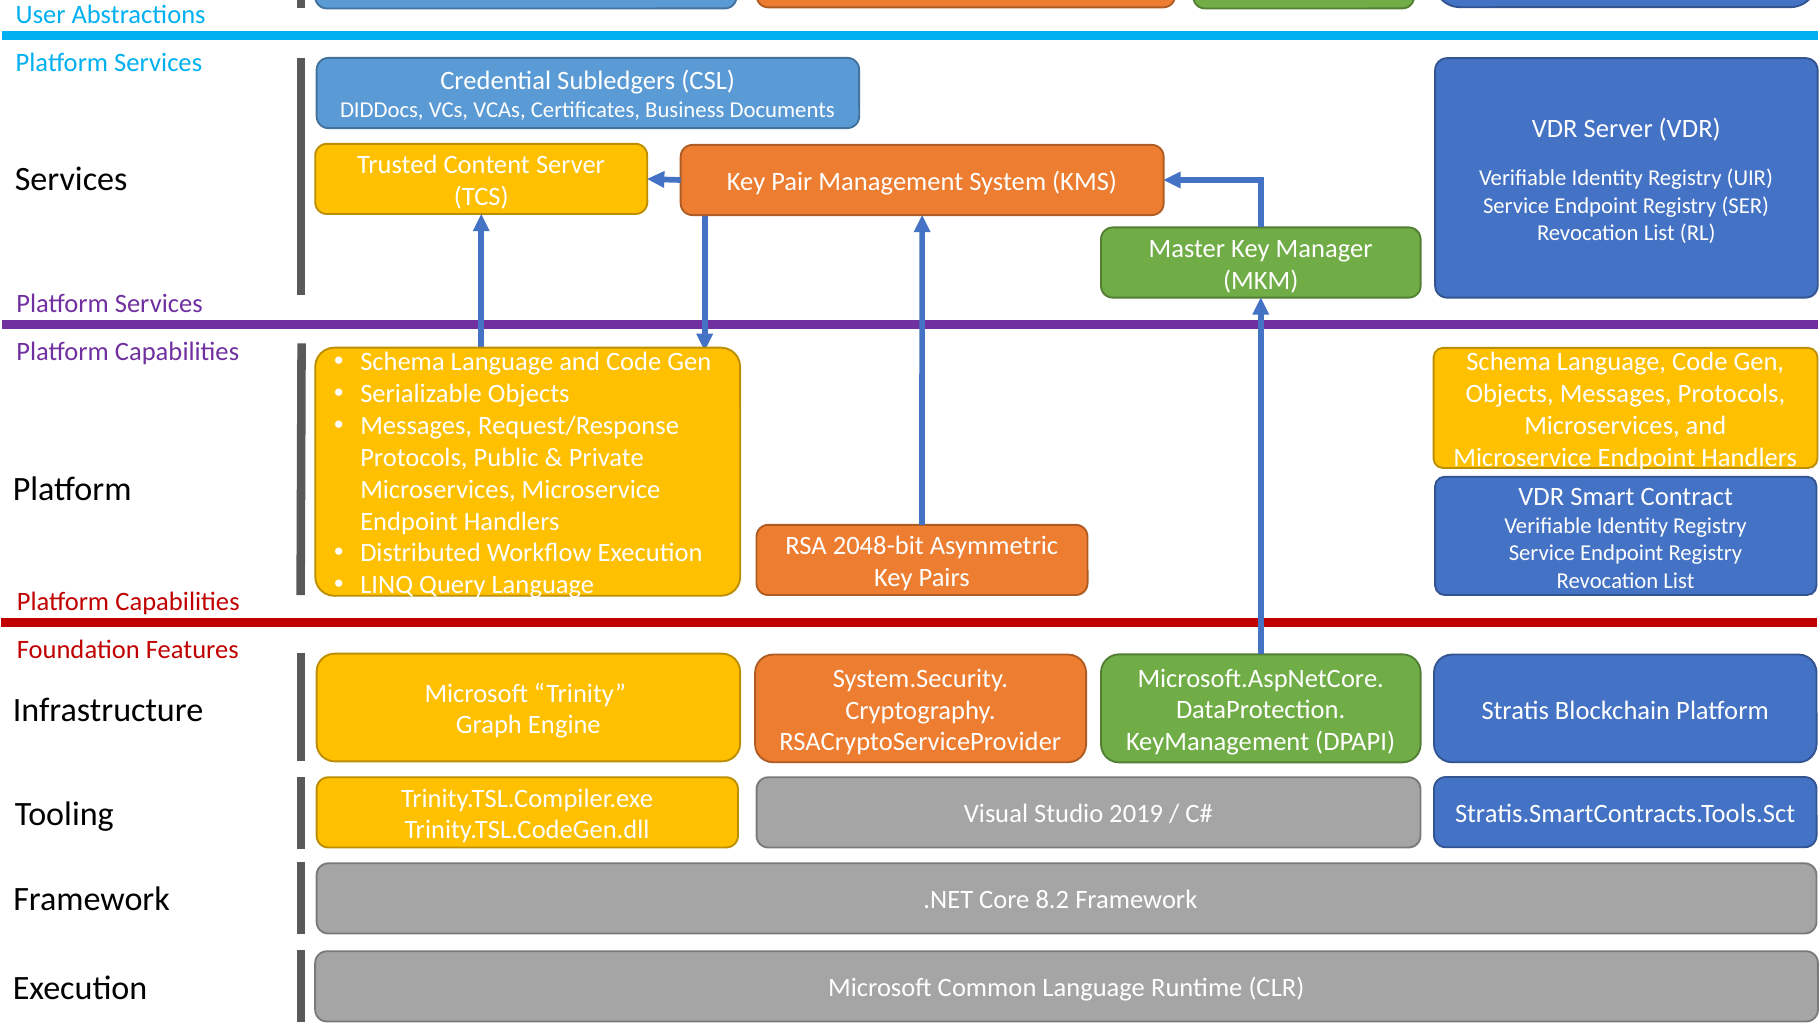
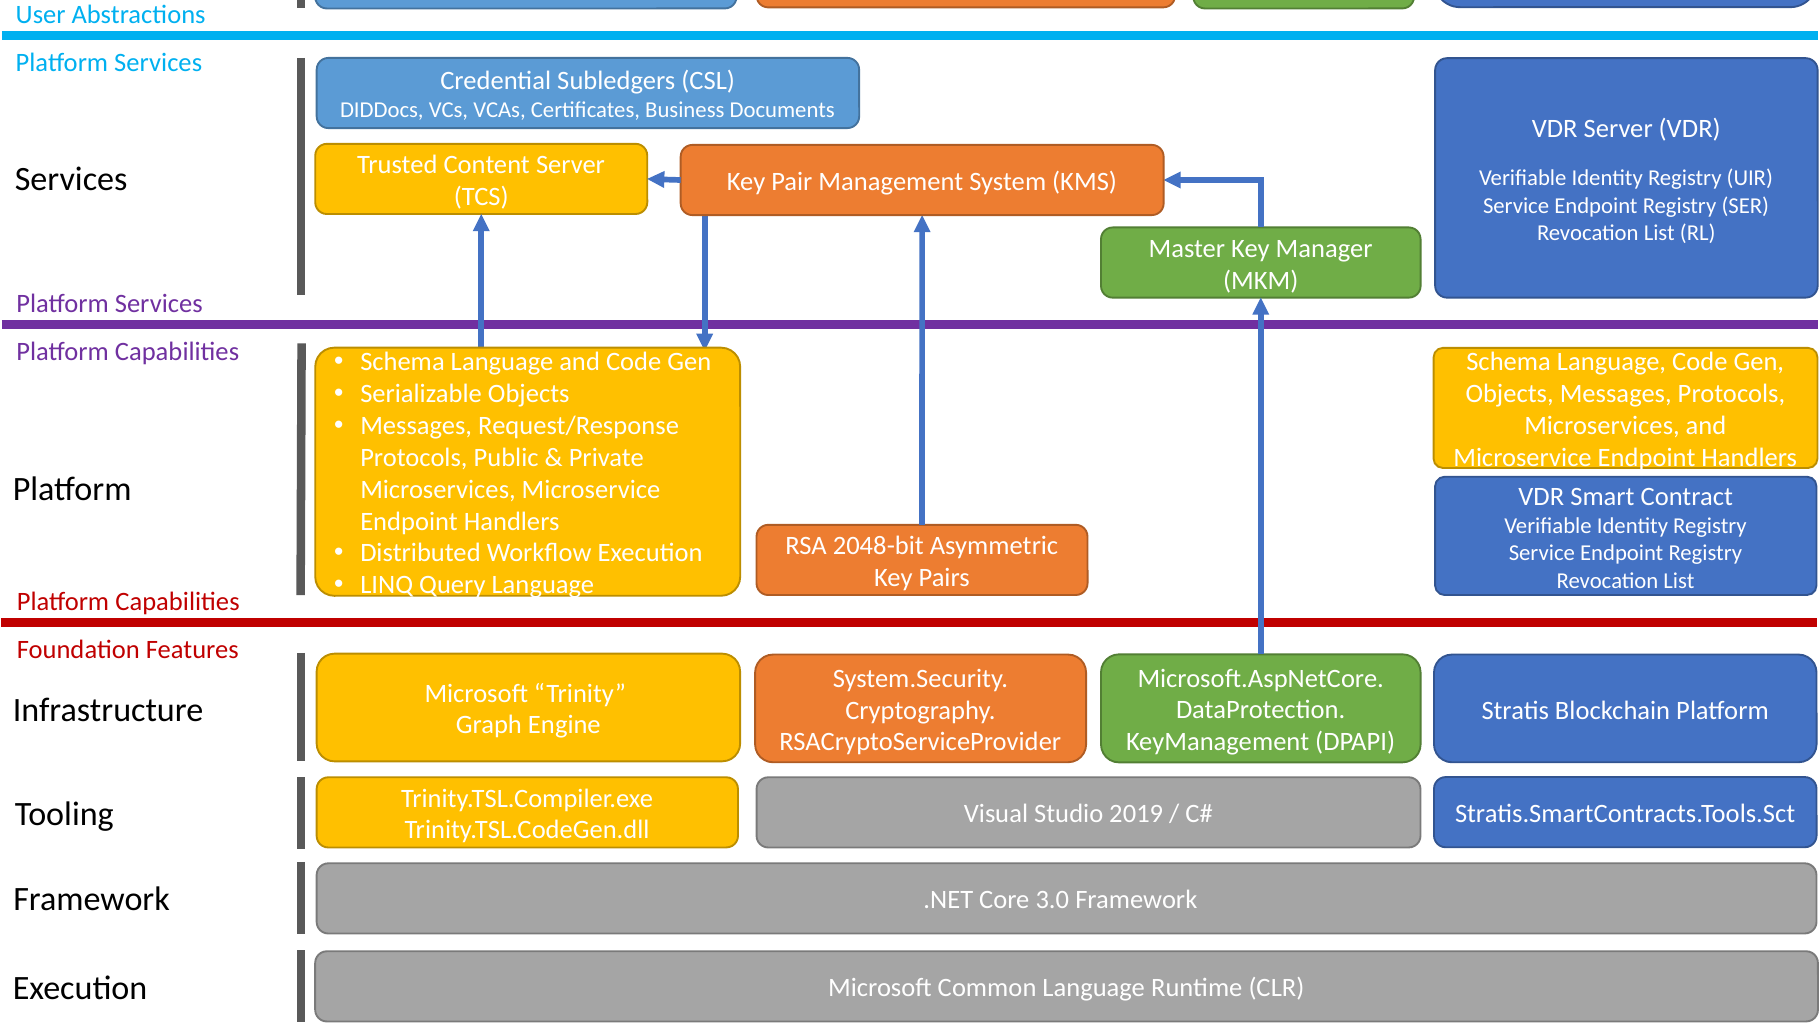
8.2: 8.2 -> 3.0
